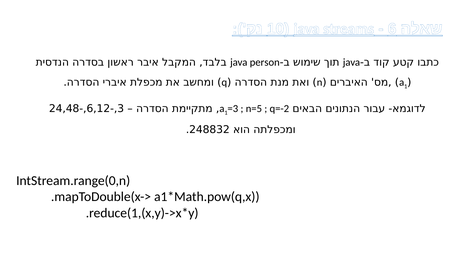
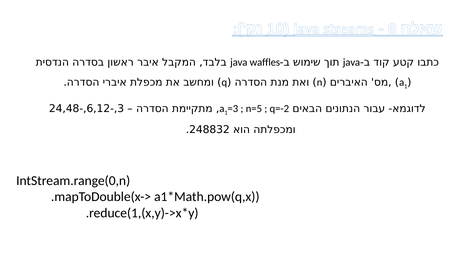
person: person -> waffles
